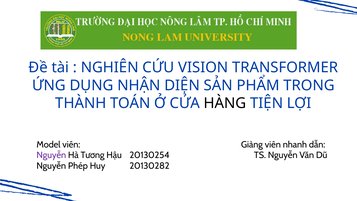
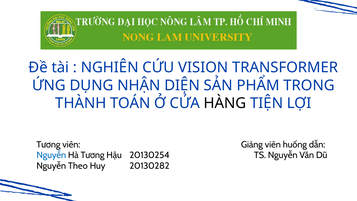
Model at (48, 144): Model -> Tương
nhanh: nhanh -> huống
Nguyễn at (51, 155) colour: purple -> blue
Phép: Phép -> Theo
